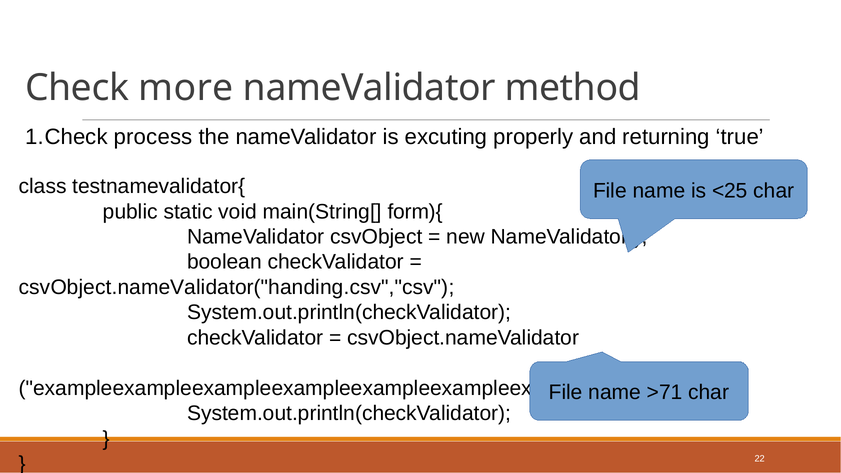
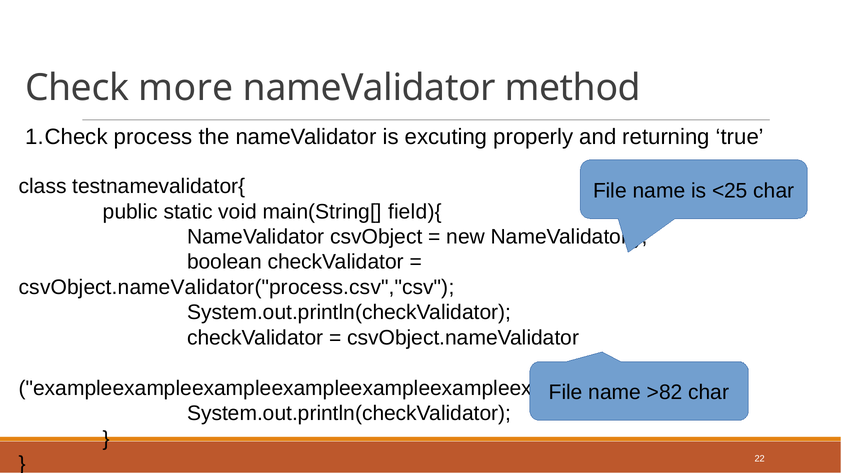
form){: form){ -> field){
csvObject.nameValidator("handing.csv","csv: csvObject.nameValidator("handing.csv","csv -> csvObject.nameValidator("process.csv","csv
>71: >71 -> >82
